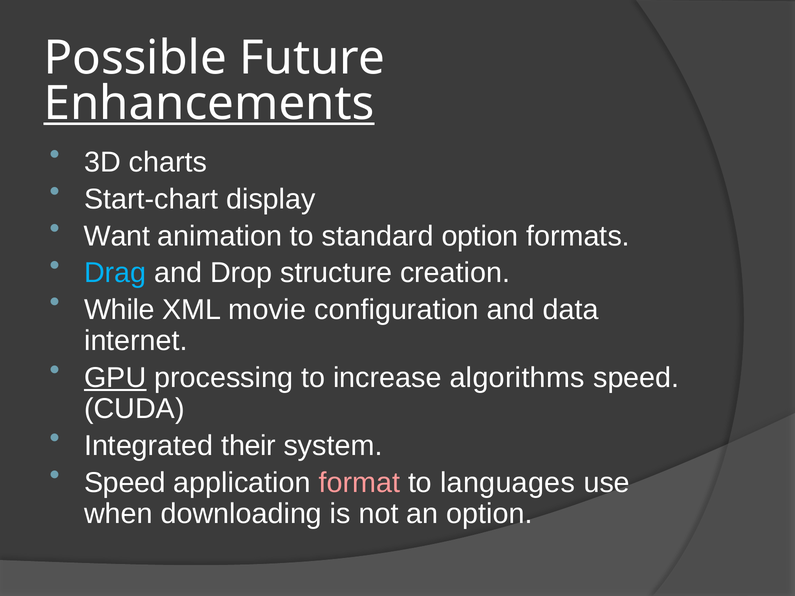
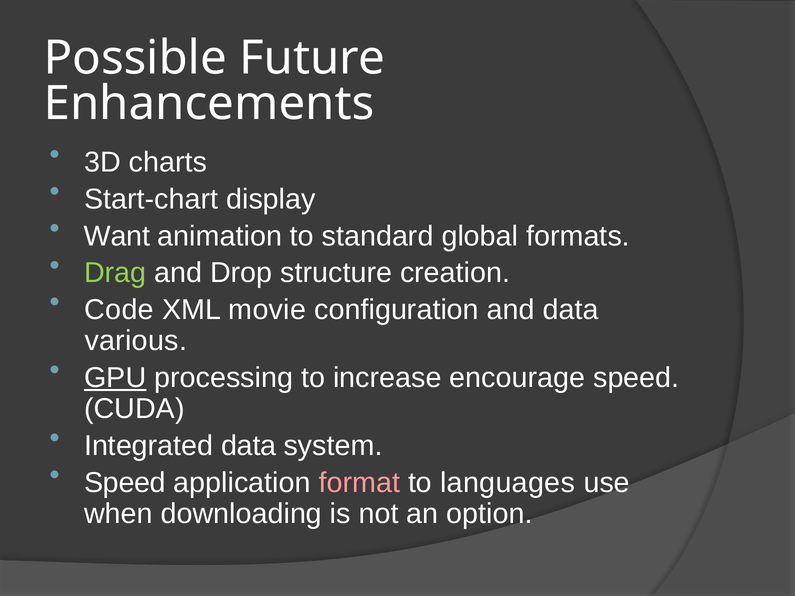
Enhancements underline: present -> none
standard option: option -> global
Drag colour: light blue -> light green
While: While -> Code
internet: internet -> various
algorithms: algorithms -> encourage
Integrated their: their -> data
